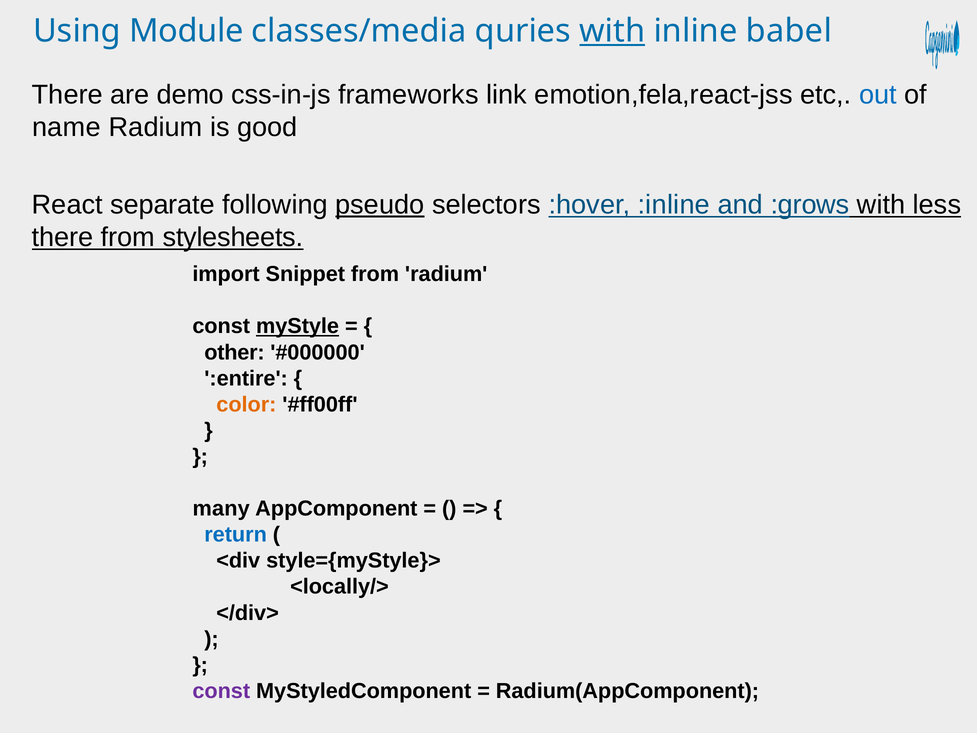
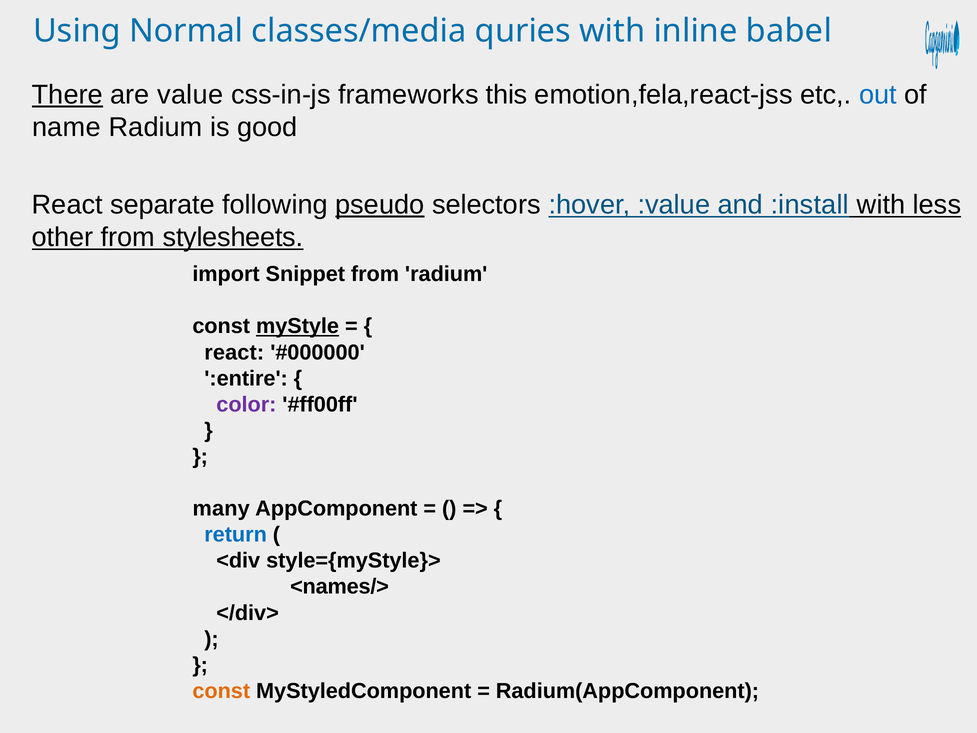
Module: Module -> Normal
with at (612, 31) underline: present -> none
There at (67, 95) underline: none -> present
demo: demo -> value
link: link -> this
:inline: :inline -> :value
:grows: :grows -> :install
there at (63, 237): there -> other
other at (234, 352): other -> react
color colour: orange -> purple
<locally/>: <locally/> -> <names/>
const at (221, 691) colour: purple -> orange
